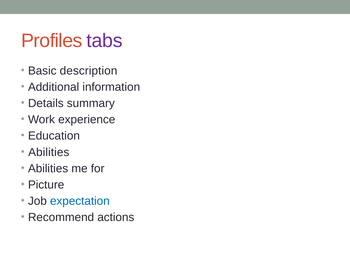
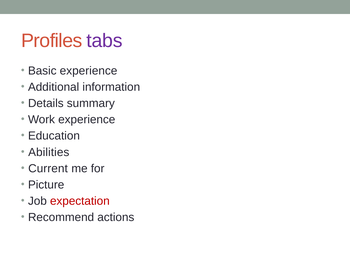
Basic description: description -> experience
Abilities at (48, 169): Abilities -> Current
expectation colour: blue -> red
